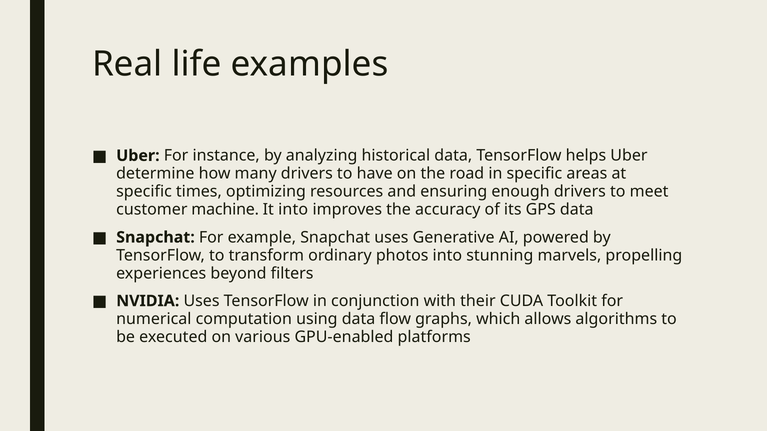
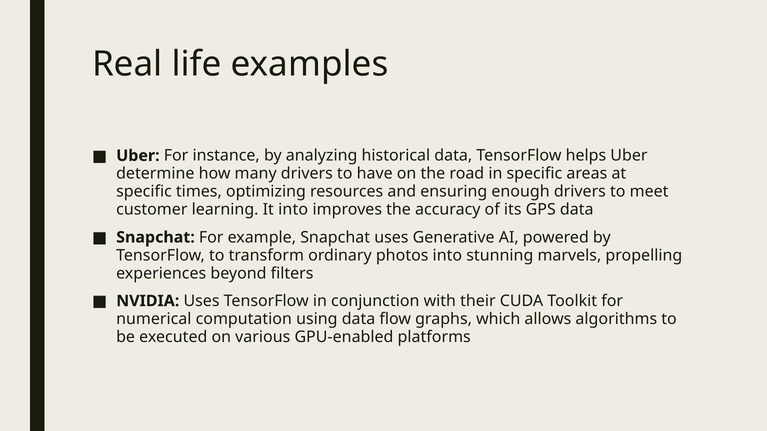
machine: machine -> learning
